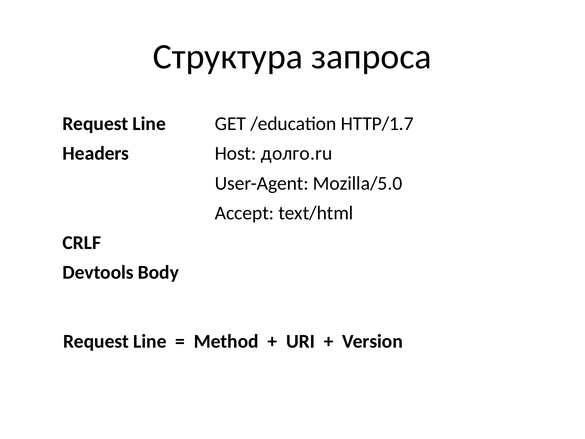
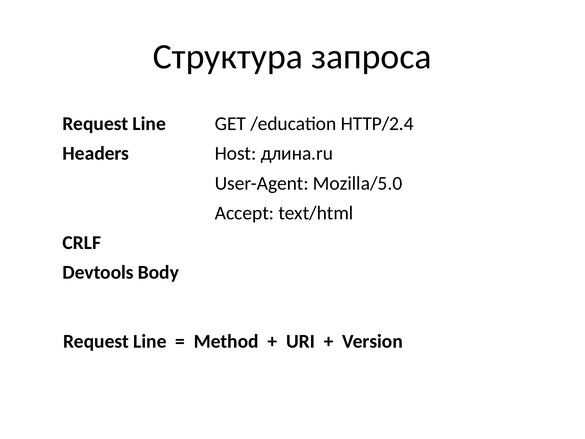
HTTP/1.7: HTTP/1.7 -> HTTP/2.4
долго.ru: долго.ru -> длина.ru
